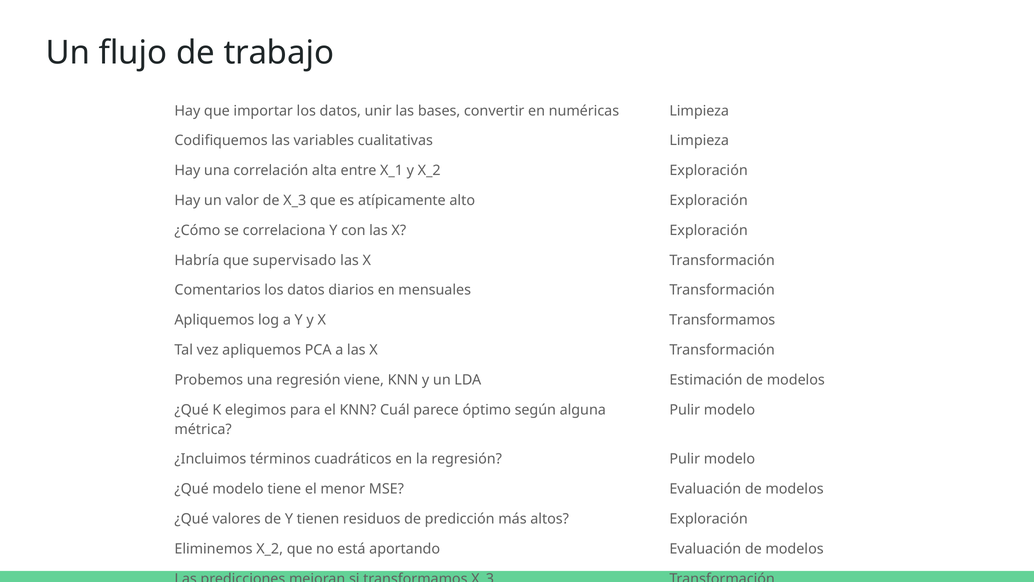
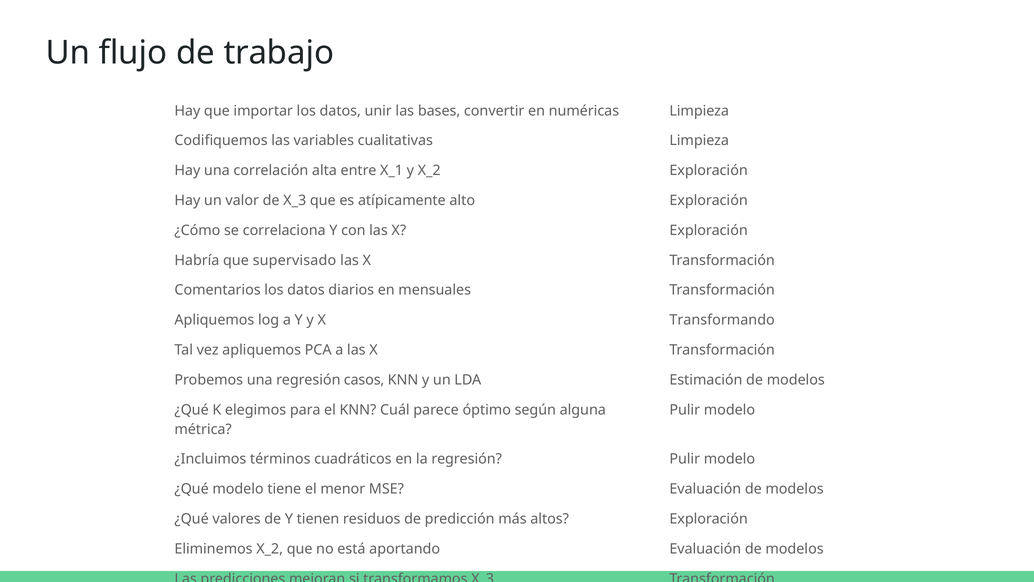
X Transformamos: Transformamos -> Transformando
viene: viene -> casos
